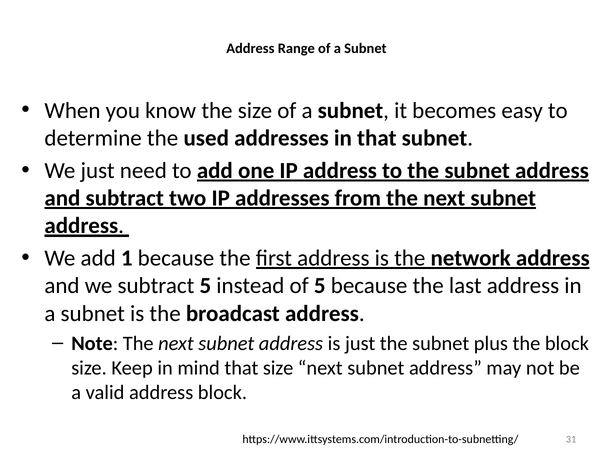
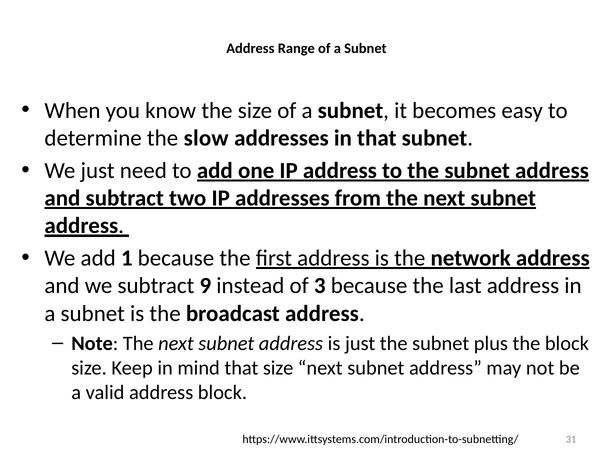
used: used -> slow
subtract 5: 5 -> 9
of 5: 5 -> 3
